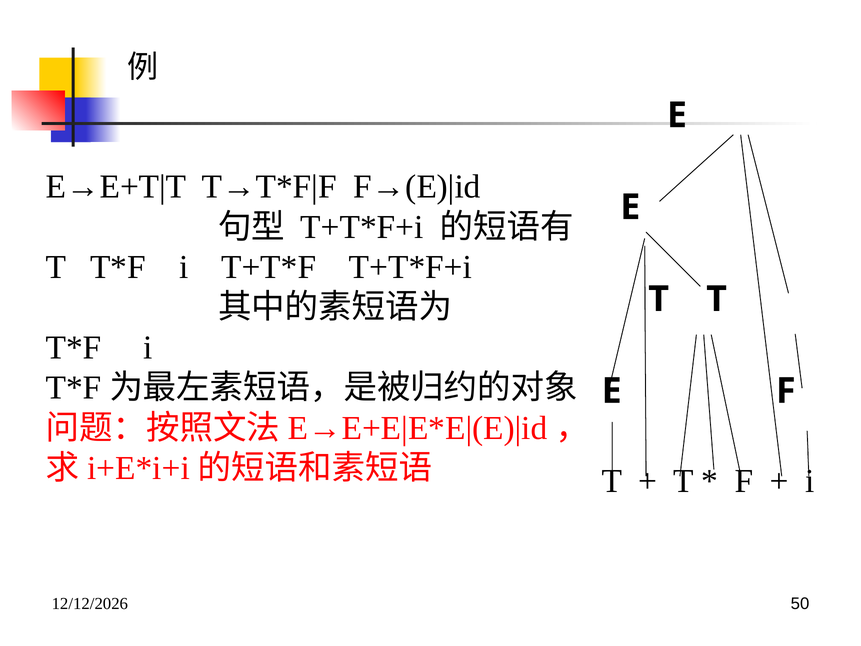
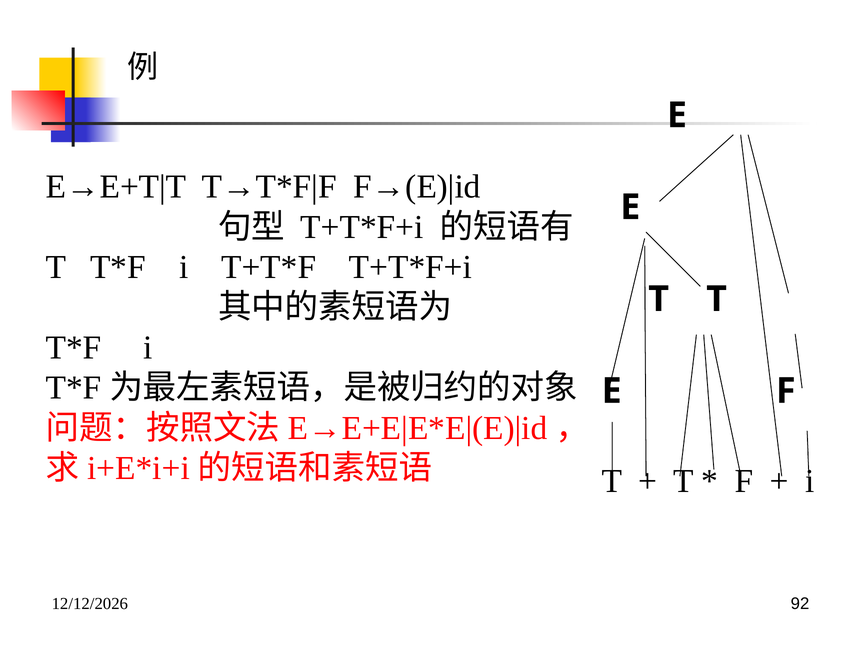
50: 50 -> 92
